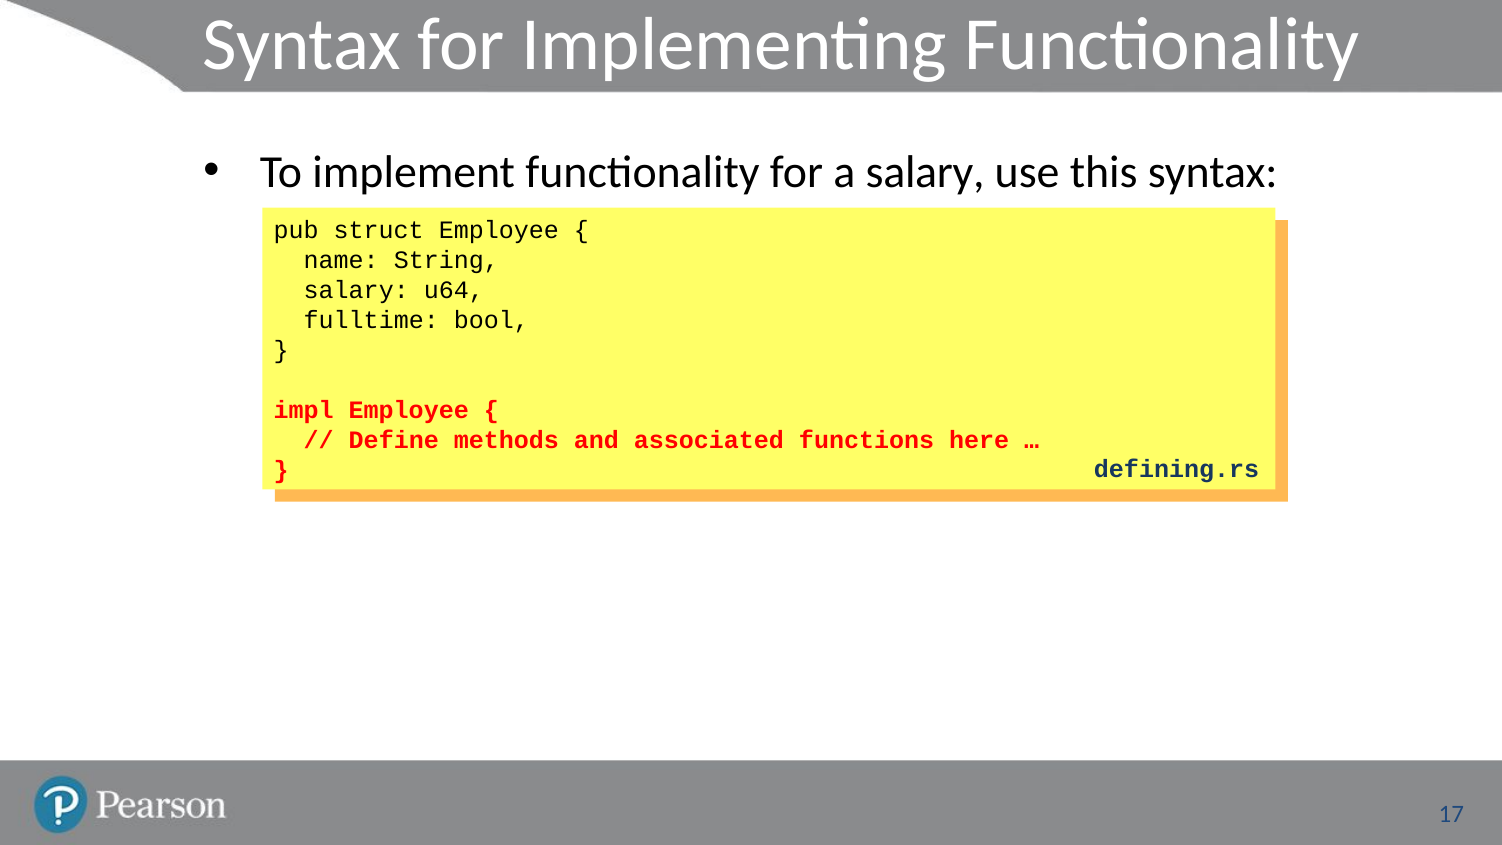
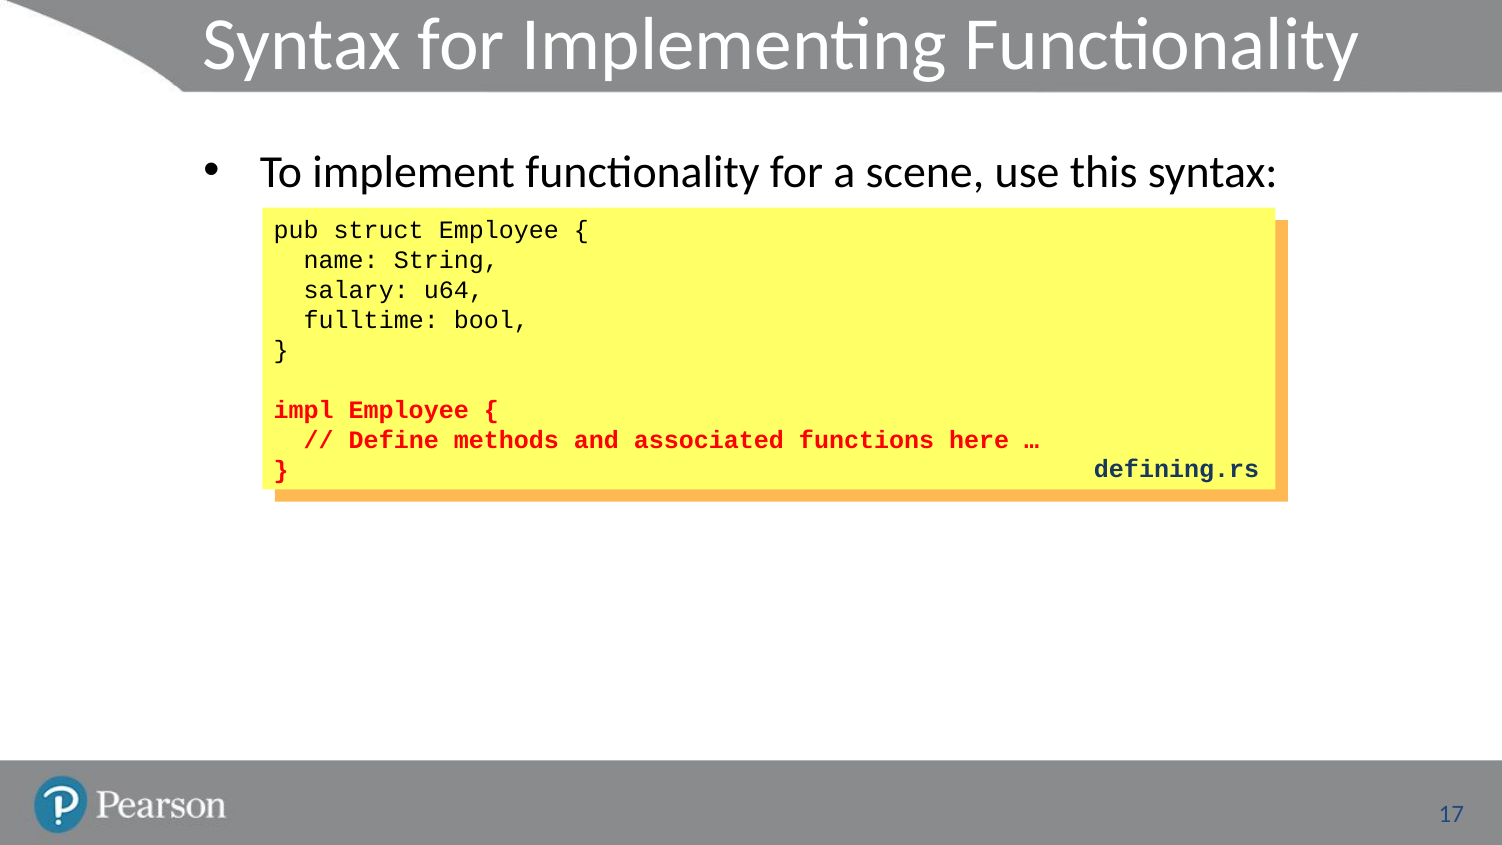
a salary: salary -> scene
